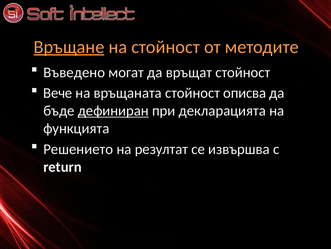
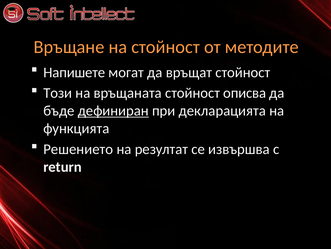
Връщане underline: present -> none
Въведено: Въведено -> Напишете
Вече: Вече -> Този
